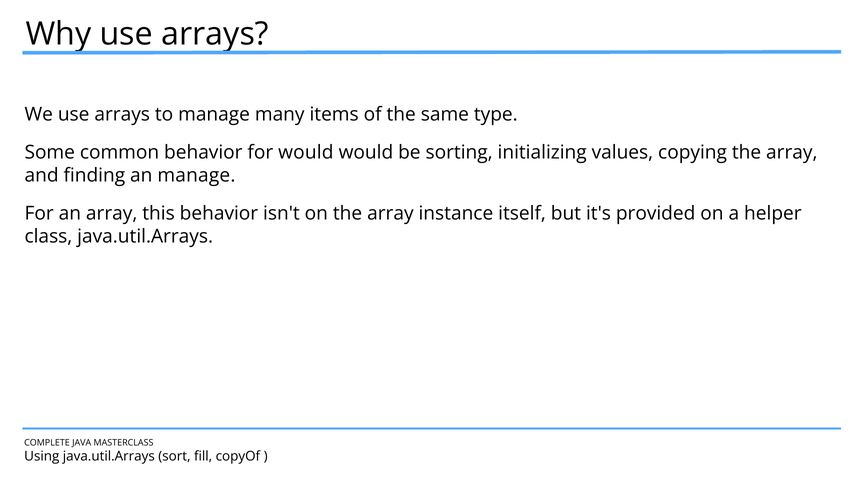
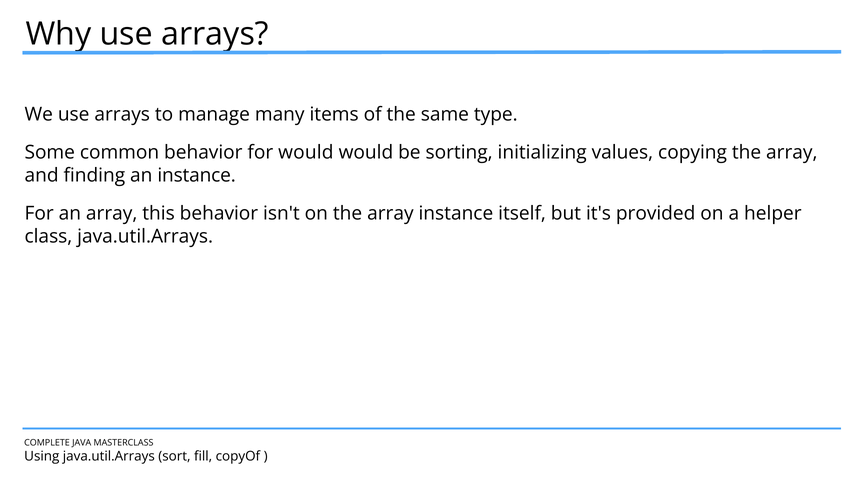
an manage: manage -> instance
